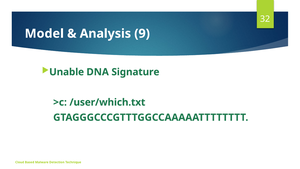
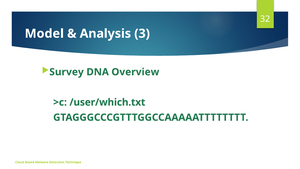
9: 9 -> 3
Unable: Unable -> Survey
Signature: Signature -> Overview
